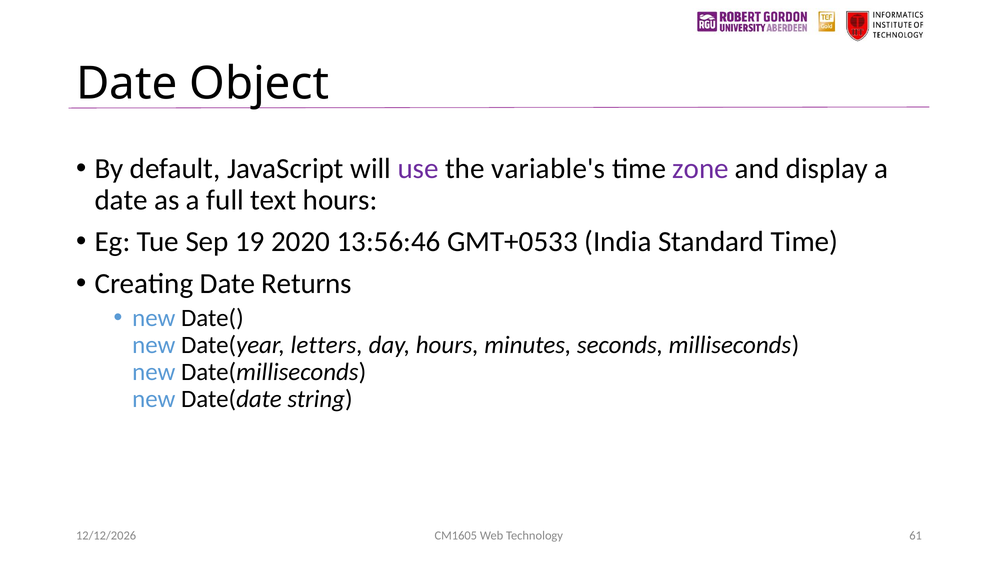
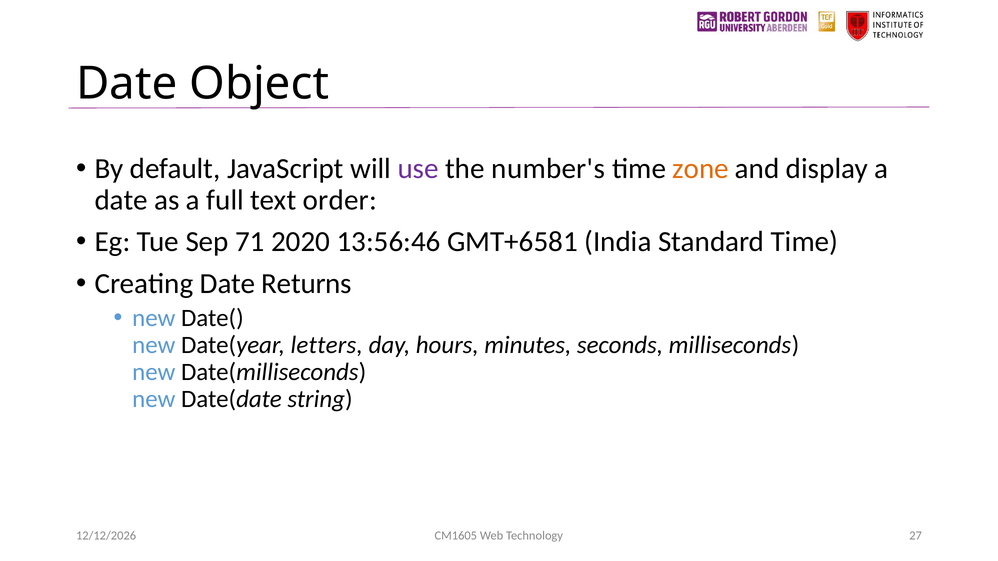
variable's: variable's -> number's
zone colour: purple -> orange
text hours: hours -> order
19: 19 -> 71
GMT+0533: GMT+0533 -> GMT+6581
61: 61 -> 27
